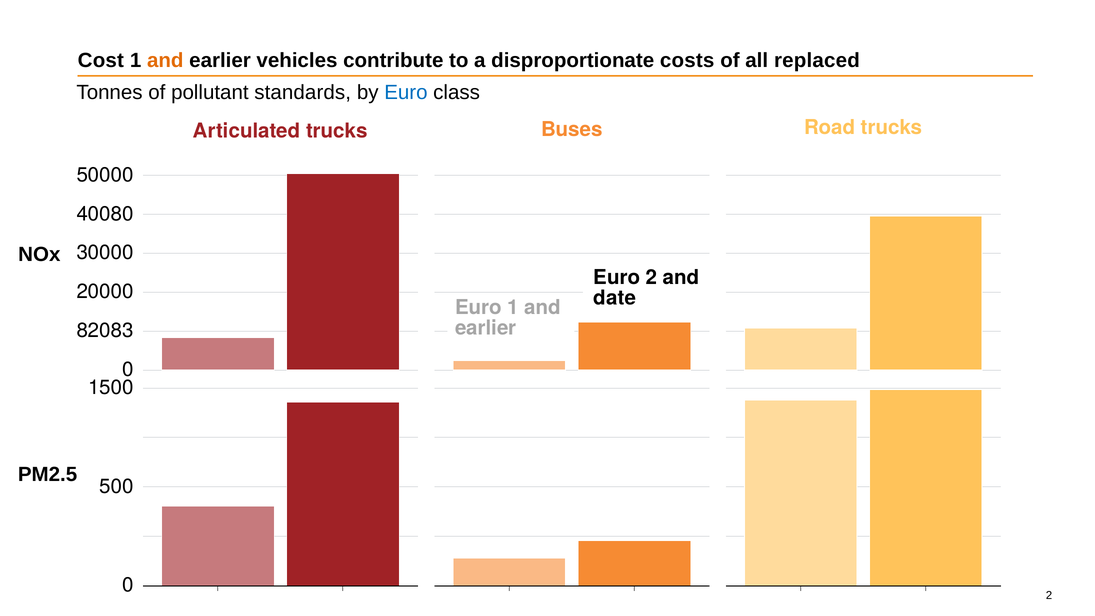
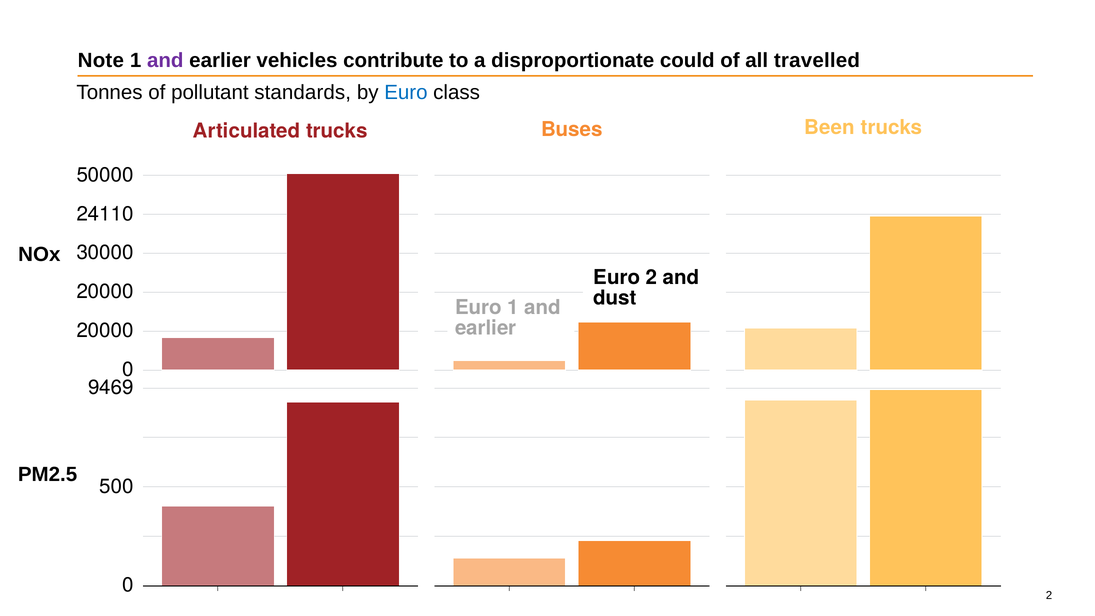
Cost: Cost -> Note
and at (165, 61) colour: orange -> purple
costs: costs -> could
replaced: replaced -> travelled
Road: Road -> Been
40080: 40080 -> 24110
date: date -> dust
82083 at (105, 330): 82083 -> 20000
1500: 1500 -> 9469
